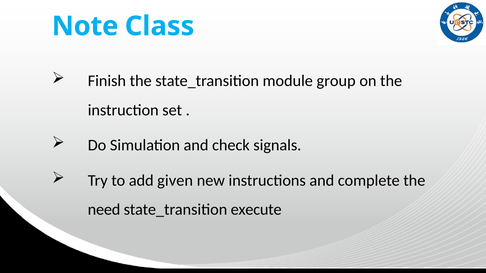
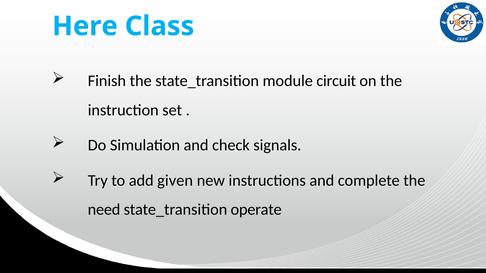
Note: Note -> Here
group: group -> circuit
execute: execute -> operate
